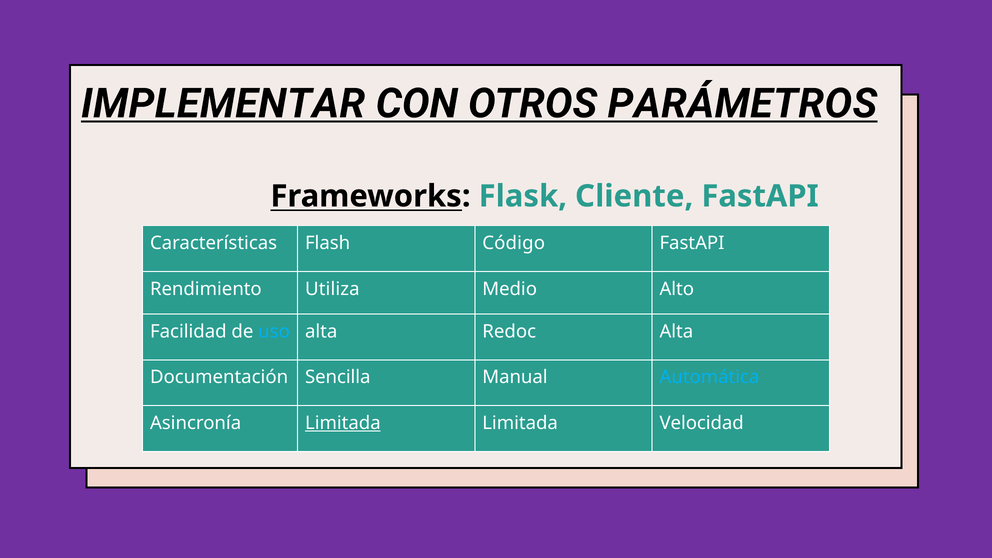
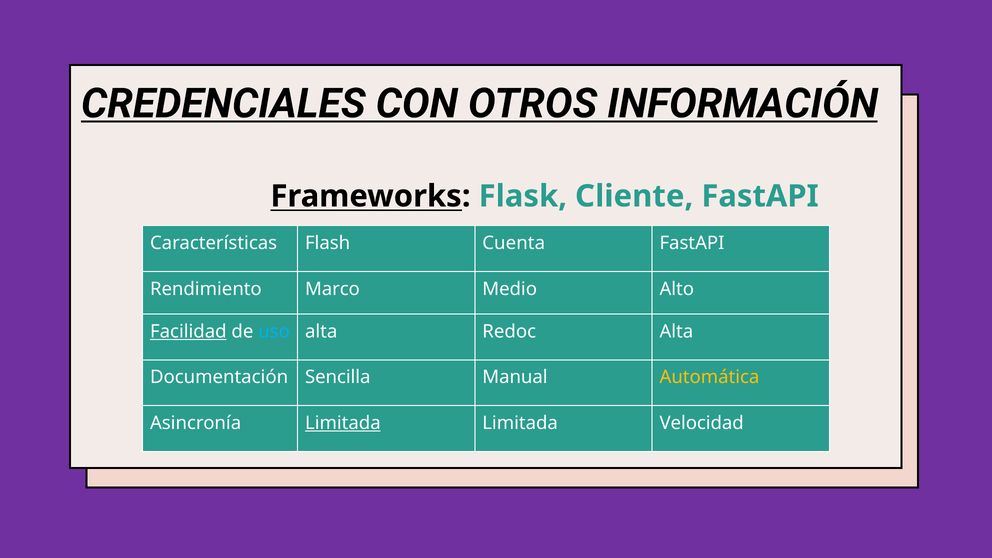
IMPLEMENTAR: IMPLEMENTAR -> CREDENCIALES
PARÁMETROS: PARÁMETROS -> INFORMACIÓN
Código: Código -> Cuenta
Utiliza: Utiliza -> Marco
Facilidad underline: none -> present
Automática colour: light blue -> yellow
